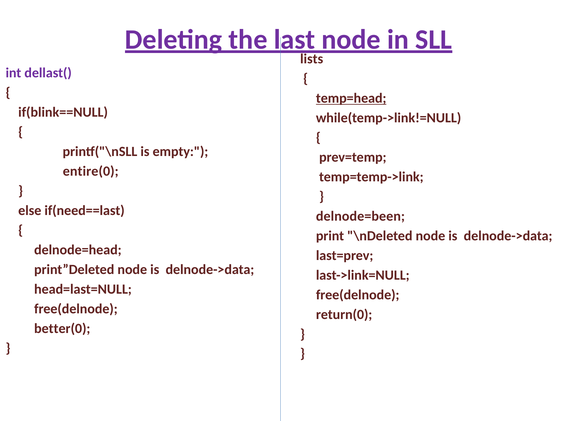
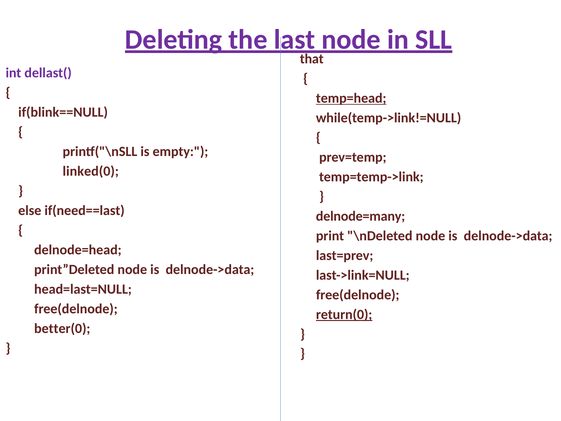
lists: lists -> that
entire(0: entire(0 -> linked(0
delnode=been: delnode=been -> delnode=many
return(0 underline: none -> present
